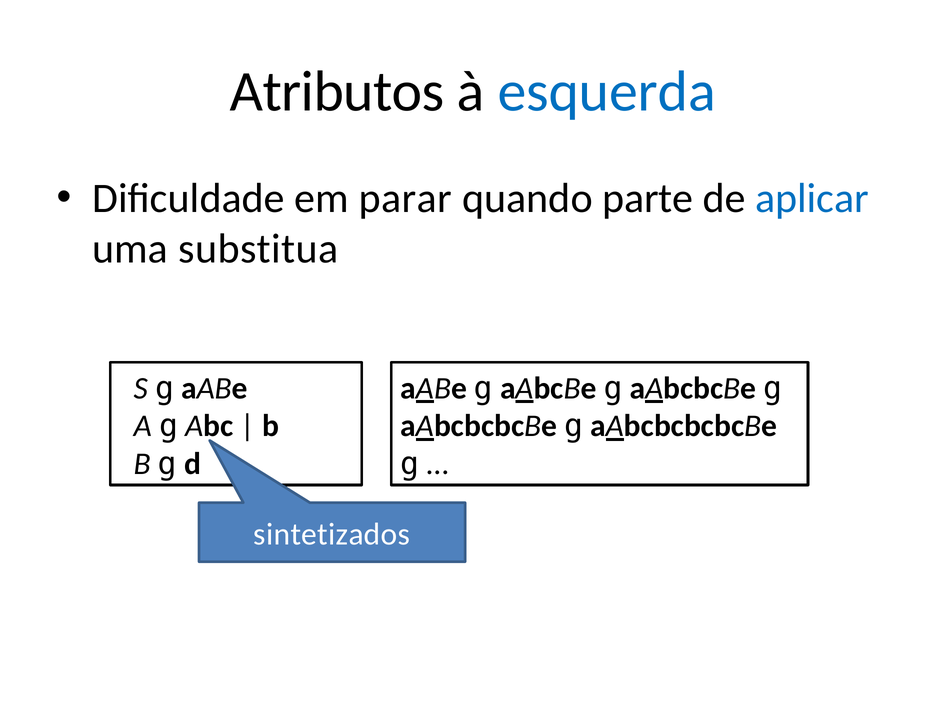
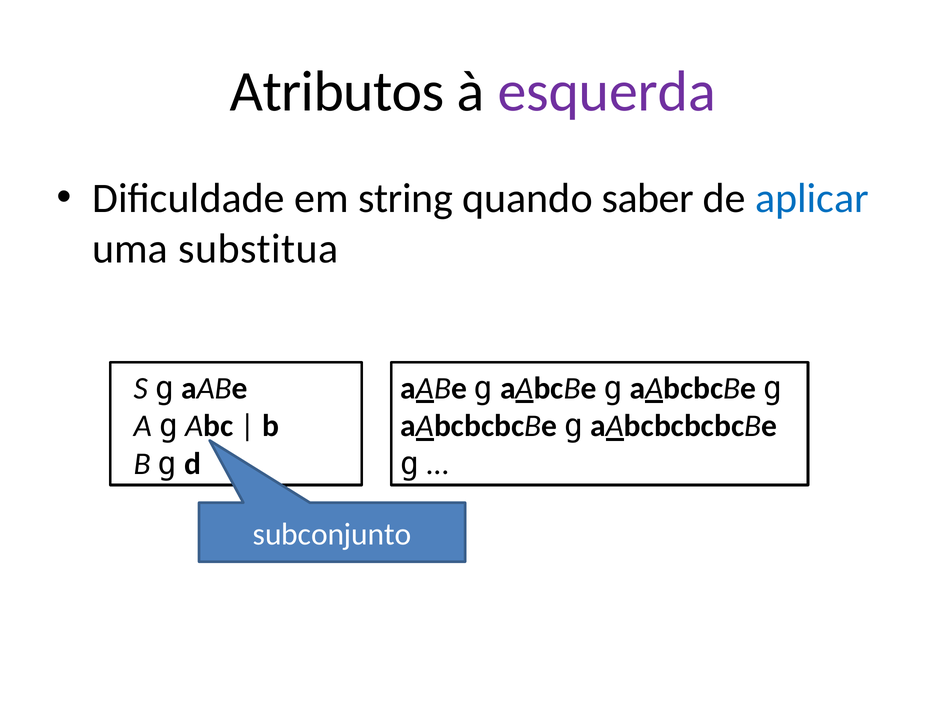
esquerda colour: blue -> purple
parar: parar -> string
parte: parte -> saber
sintetizados: sintetizados -> subconjunto
